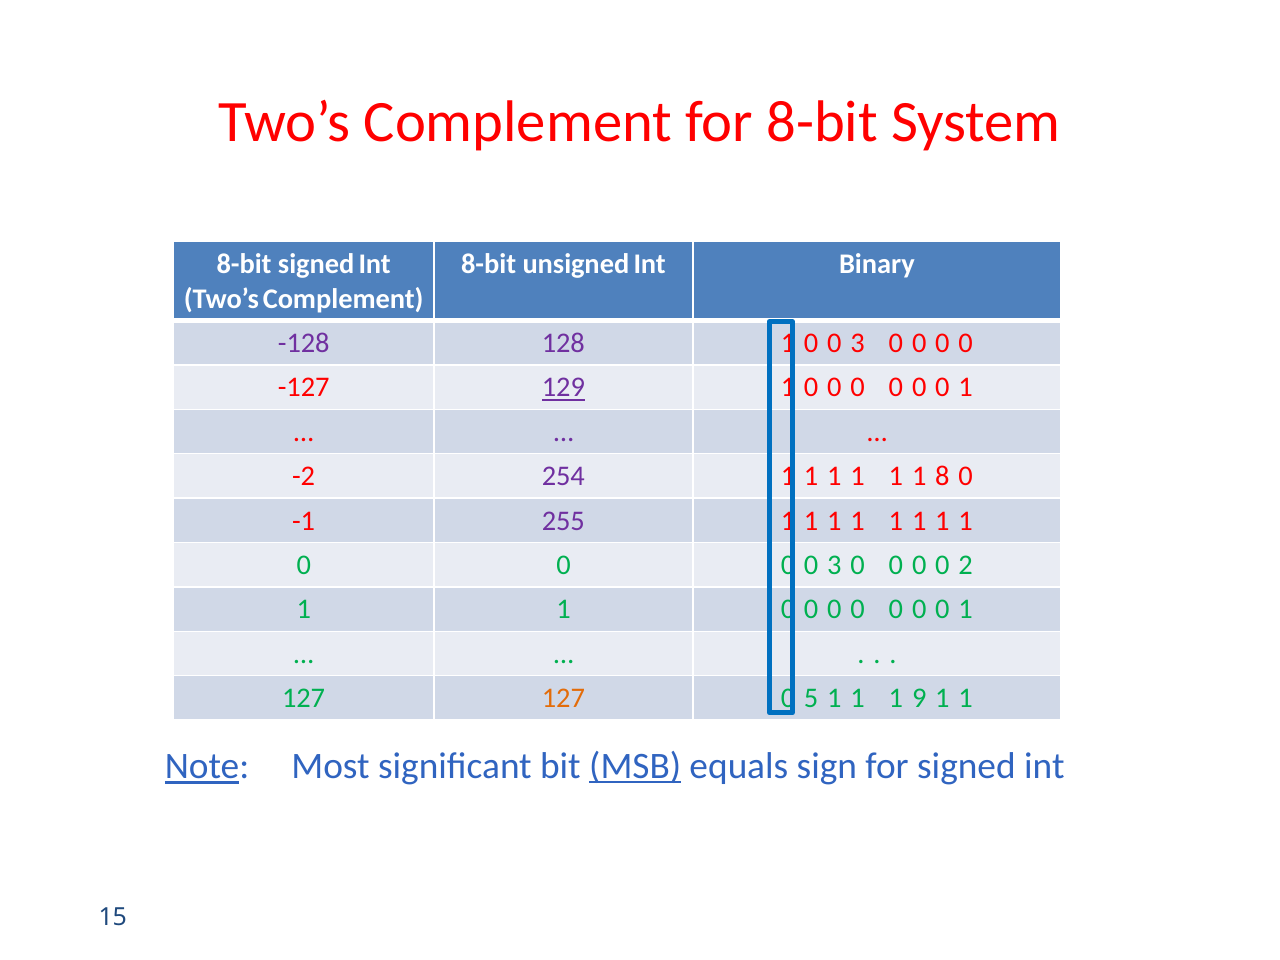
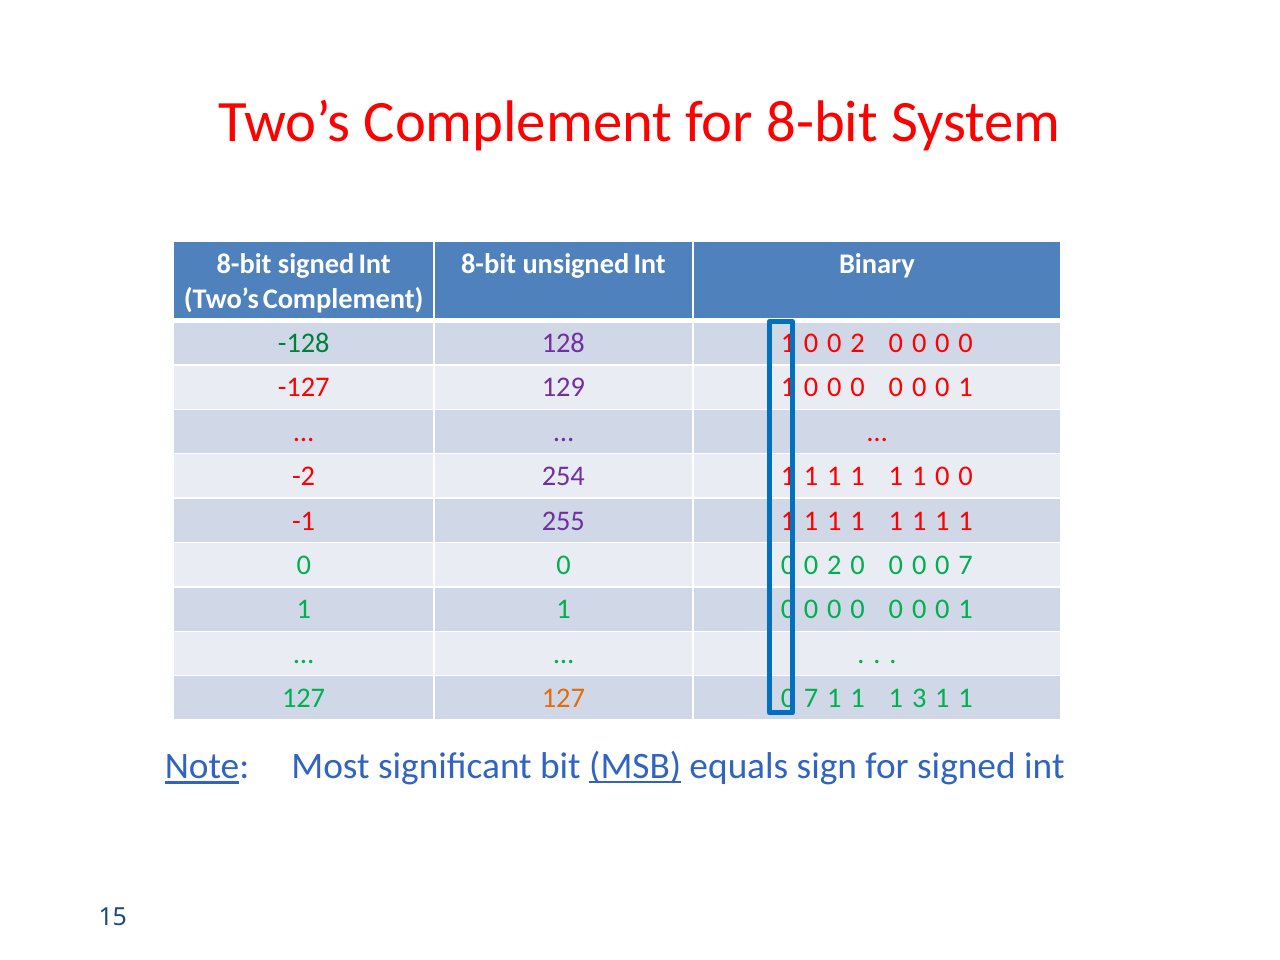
-128 colour: purple -> green
3 at (858, 343): 3 -> 2
129 underline: present -> none
8 at (942, 476): 8 -> 0
3 at (834, 565): 3 -> 2
0 0 2: 2 -> 7
5 at (811, 698): 5 -> 7
9: 9 -> 3
